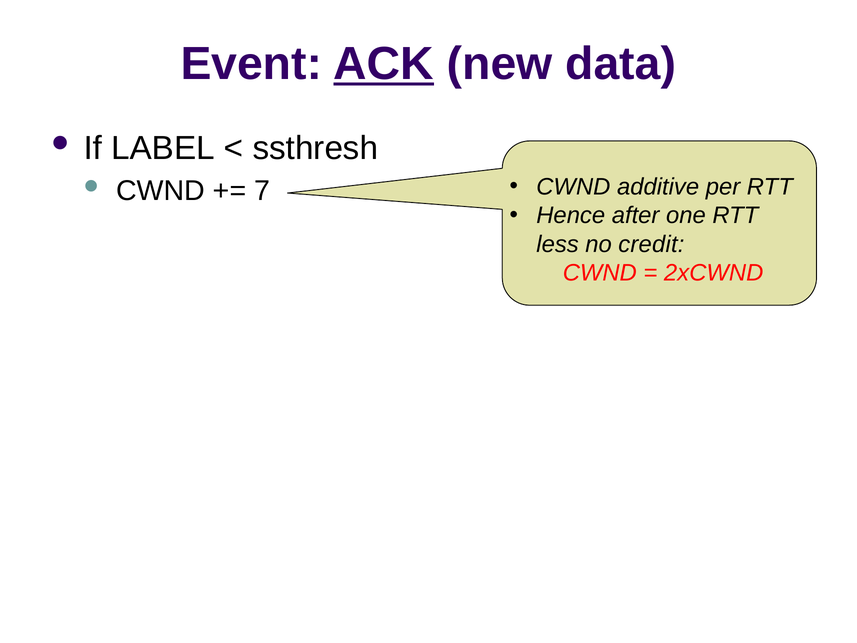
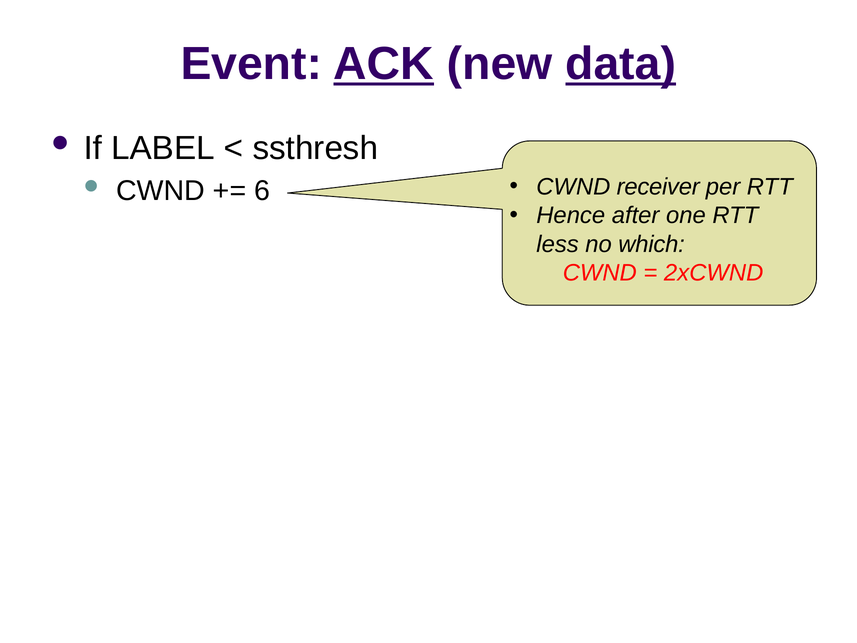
data underline: none -> present
7: 7 -> 6
additive: additive -> receiver
credit: credit -> which
